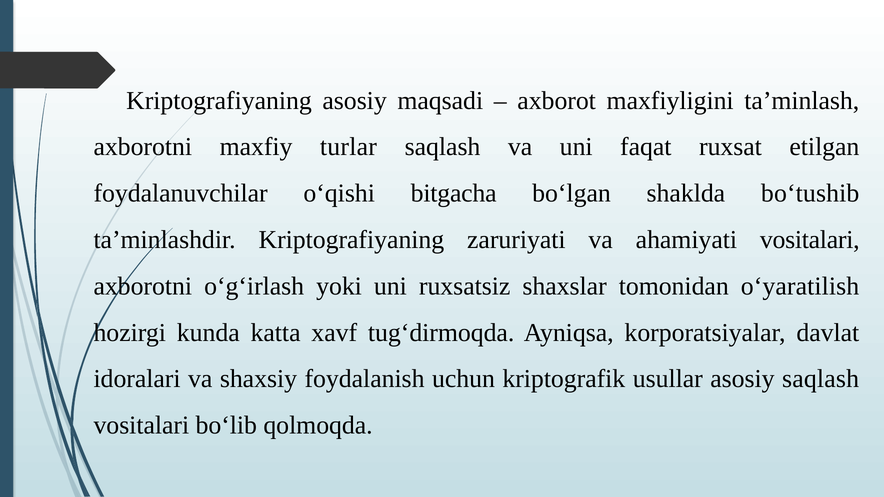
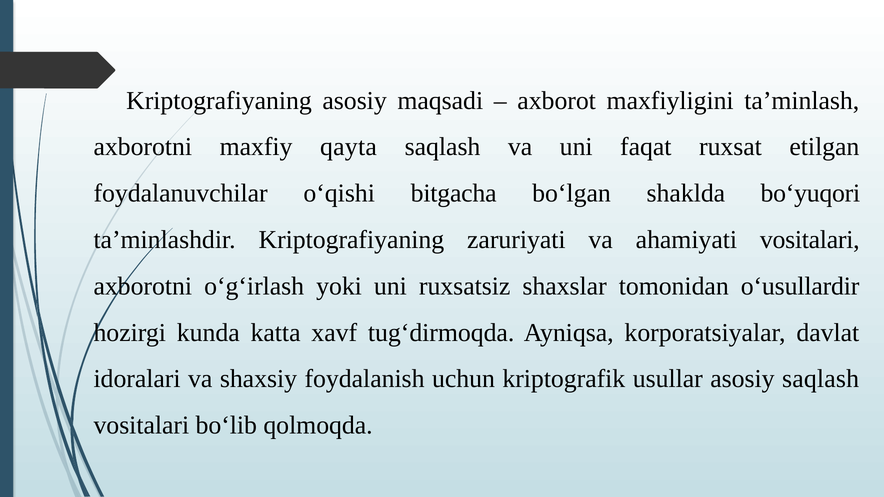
turlar: turlar -> qayta
bo‘tushib: bo‘tushib -> bo‘yuqori
o‘yaratilish: o‘yaratilish -> o‘usullardir
